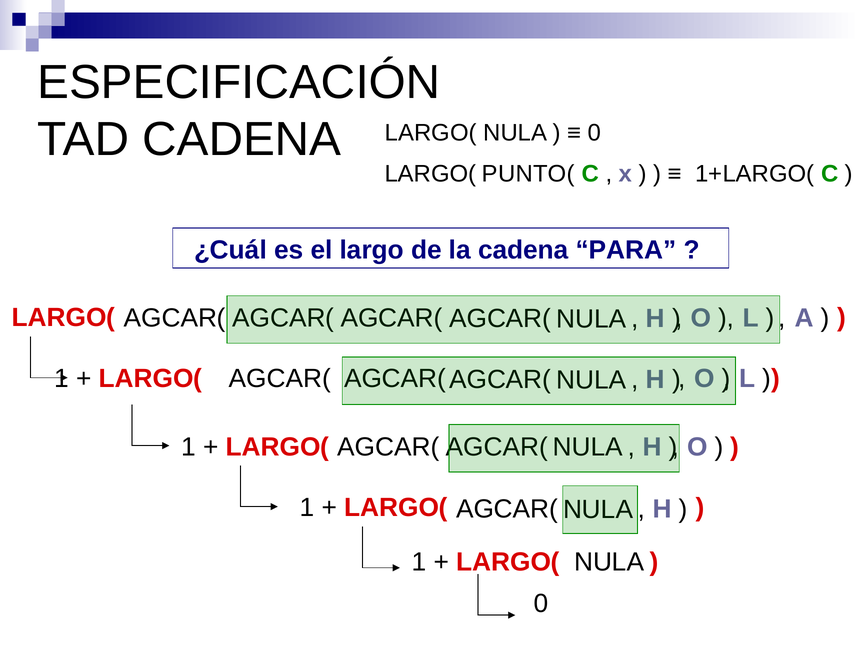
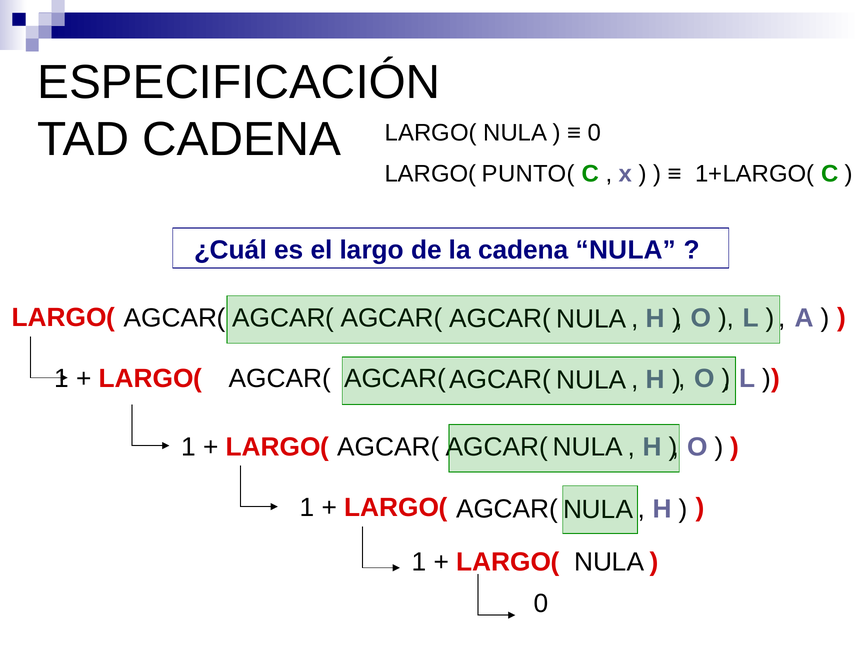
cadena PARA: PARA -> NULA
